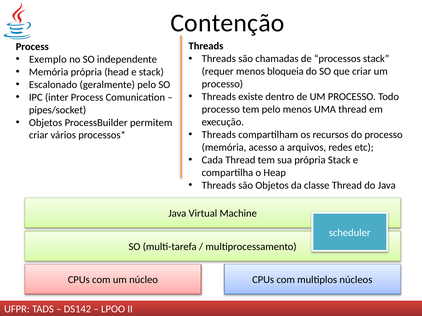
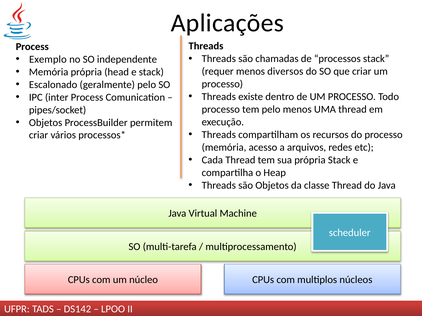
Contenção: Contenção -> Aplicações
bloqueia: bloqueia -> diversos
